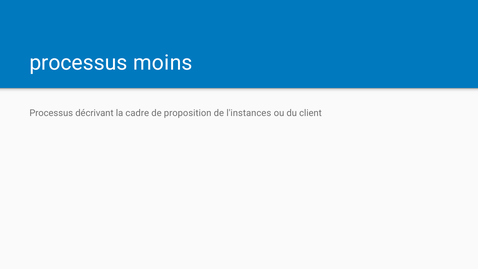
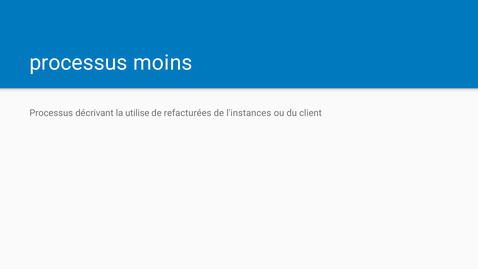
cadre: cadre -> utilise
proposition: proposition -> refacturées
